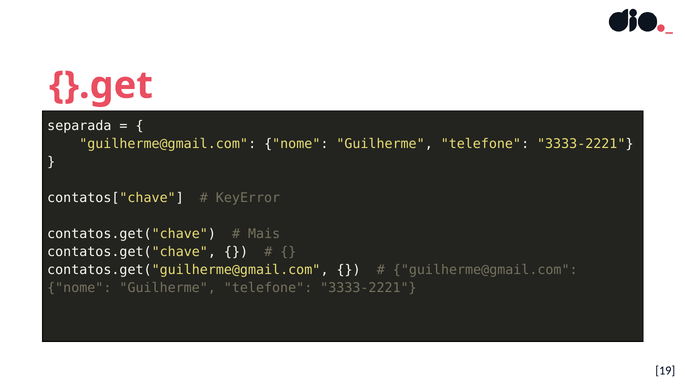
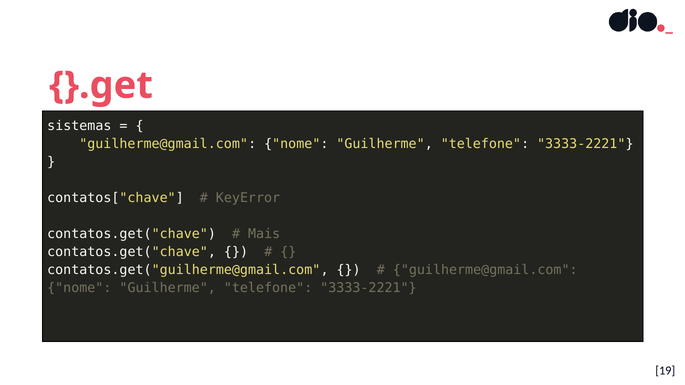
separada: separada -> sistemas
